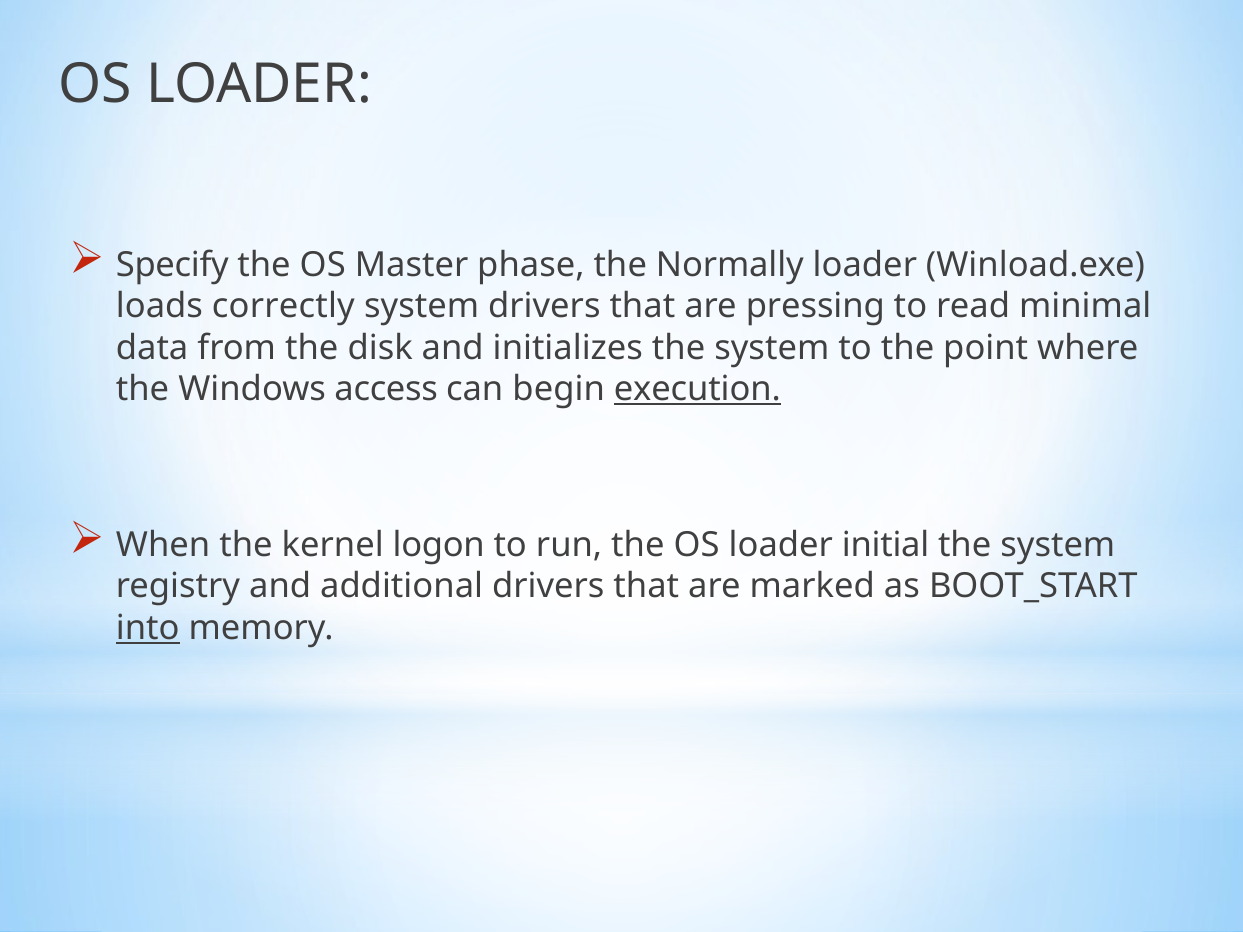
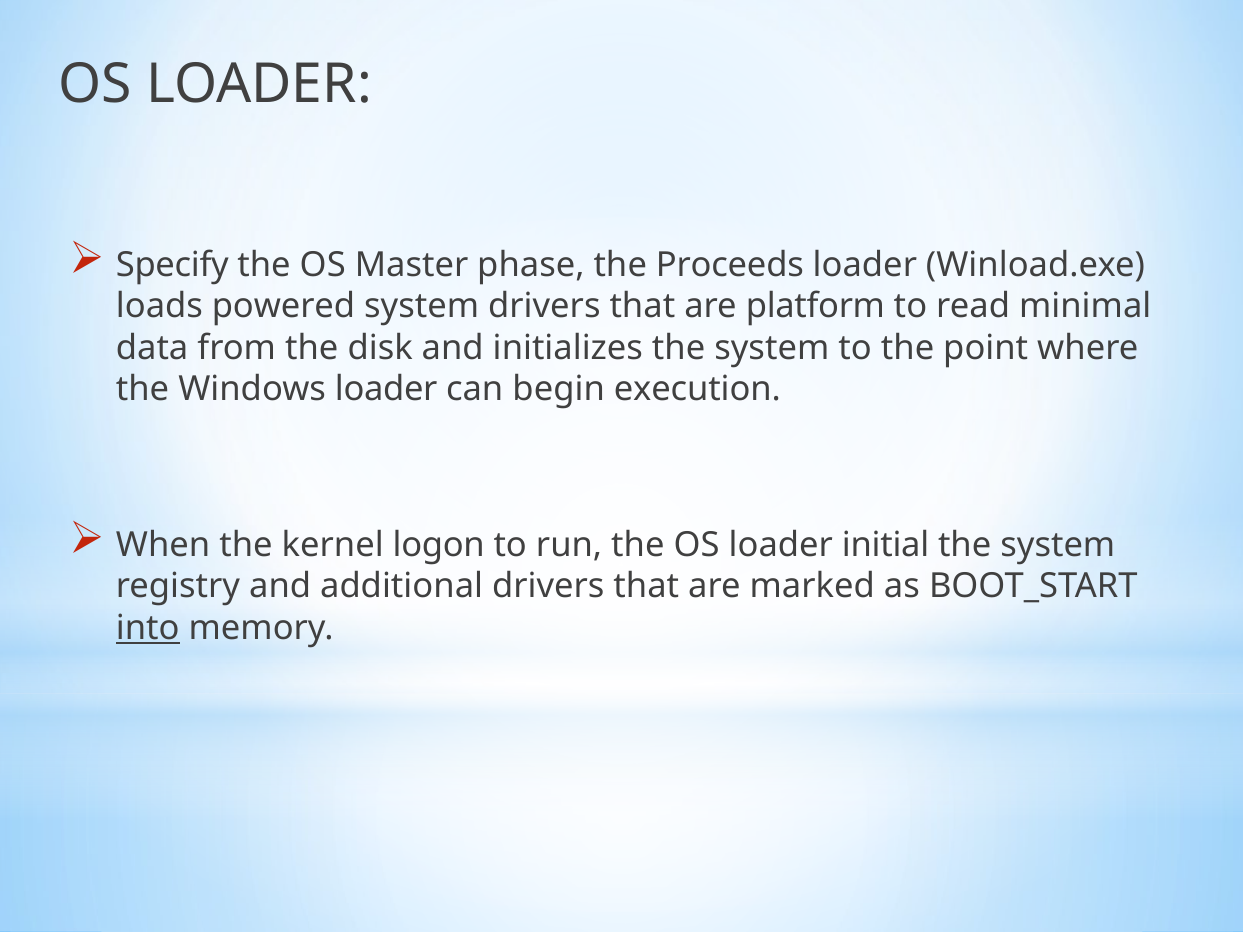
Normally: Normally -> Proceeds
correctly: correctly -> powered
pressing: pressing -> platform
Windows access: access -> loader
execution underline: present -> none
